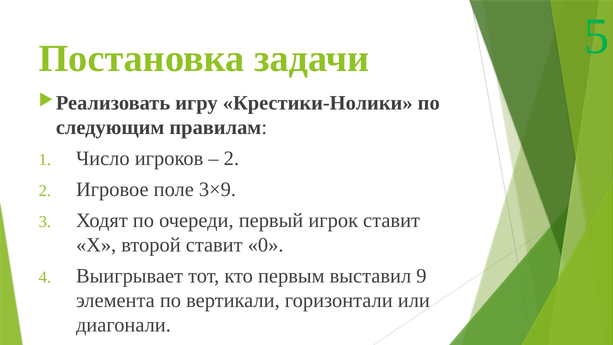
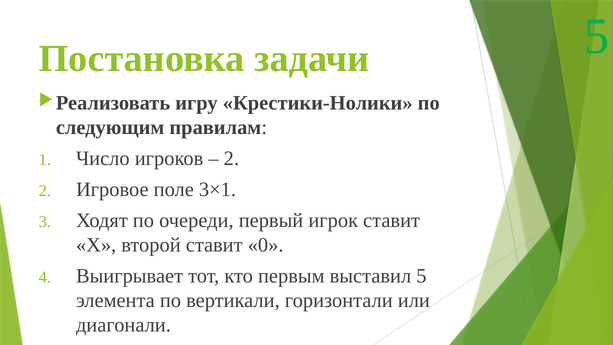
3×9: 3×9 -> 3×1
выставил 9: 9 -> 5
